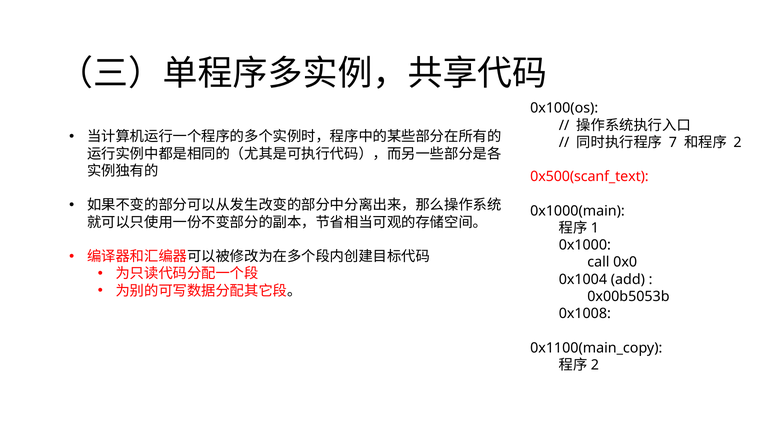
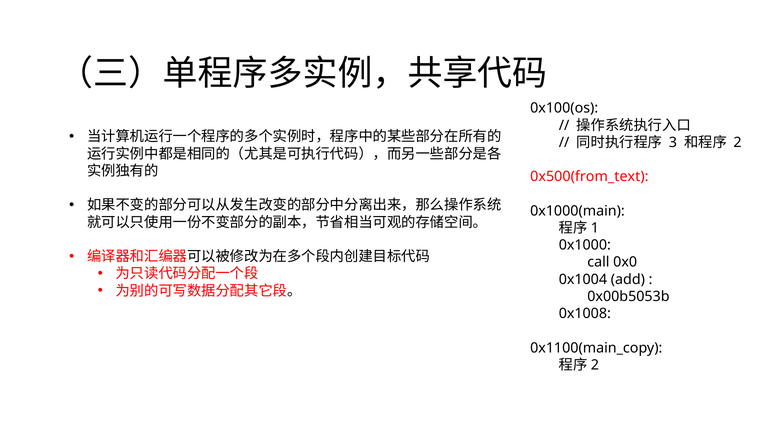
7: 7 -> 3
0x500(scanf_text: 0x500(scanf_text -> 0x500(from_text
